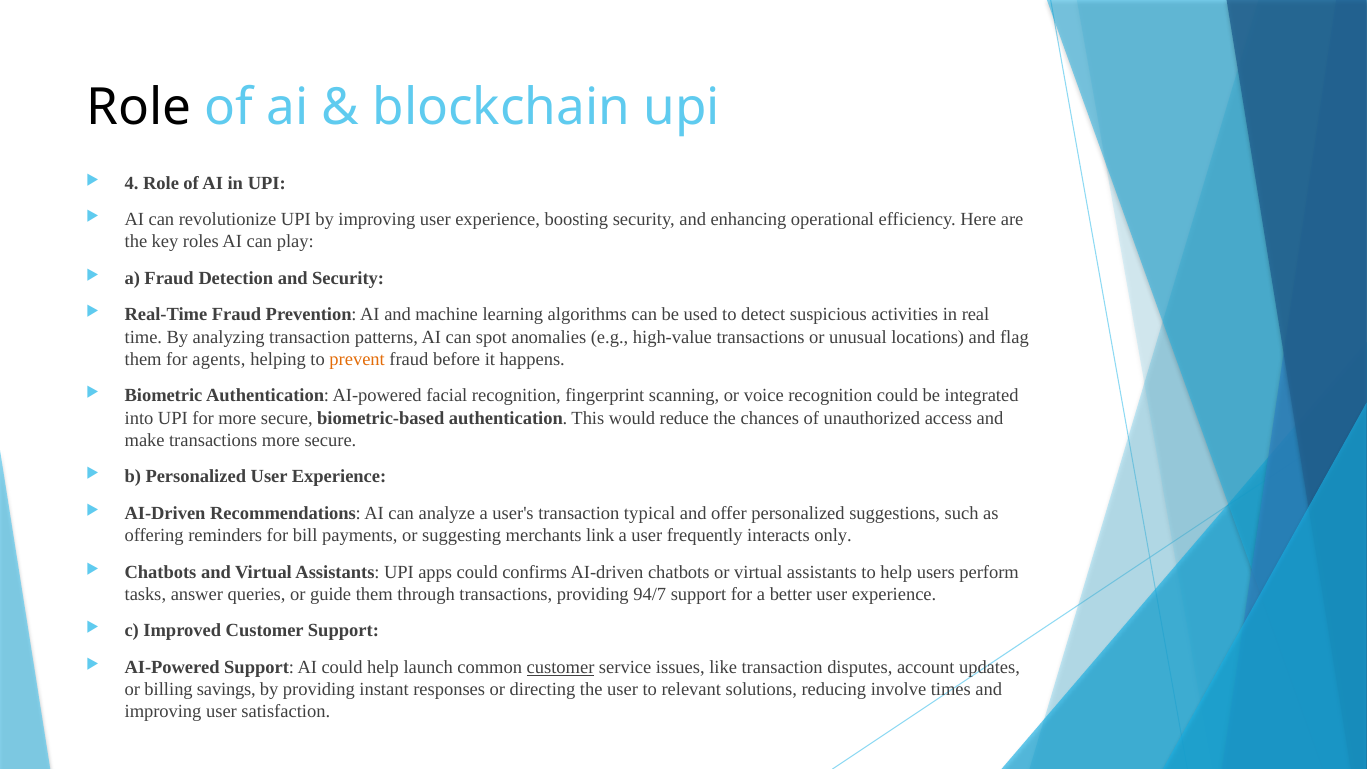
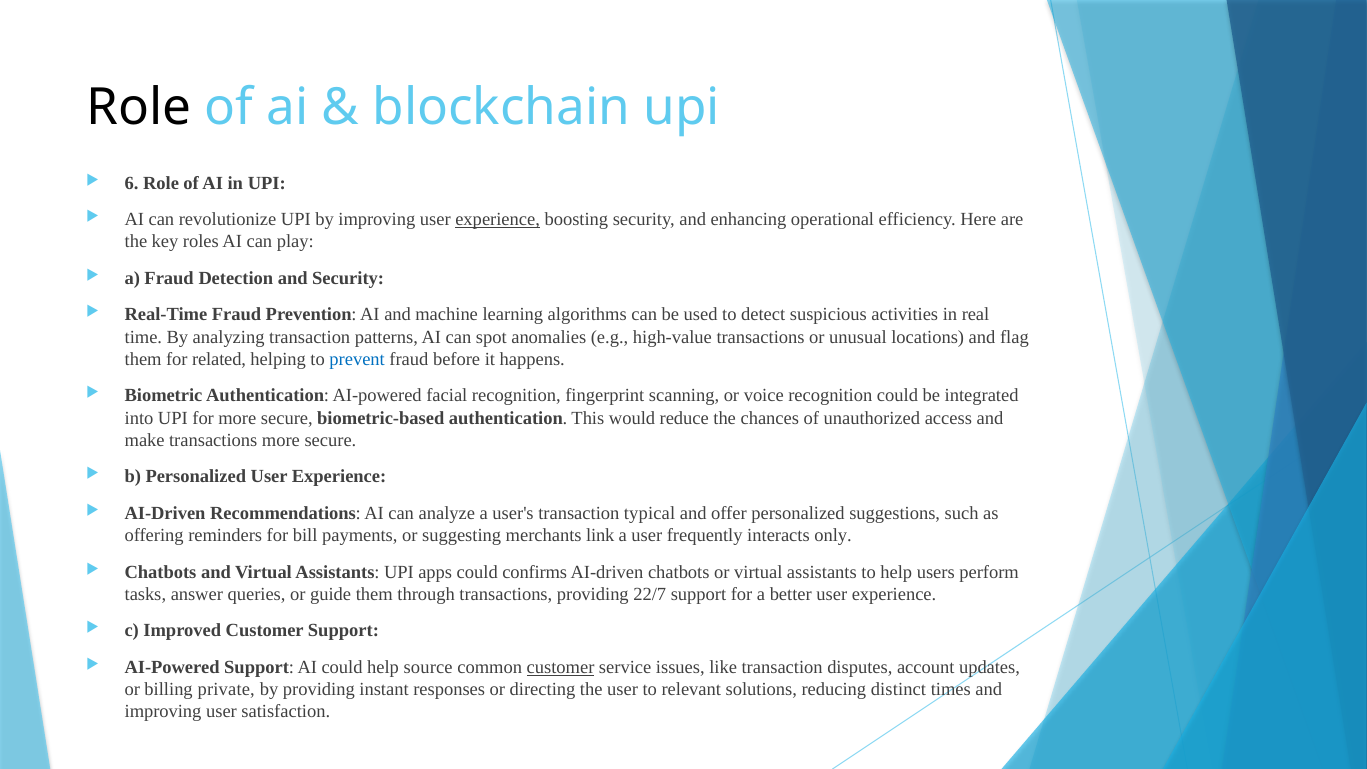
4: 4 -> 6
experience at (498, 220) underline: none -> present
agents: agents -> related
prevent colour: orange -> blue
94/7: 94/7 -> 22/7
launch: launch -> source
savings: savings -> private
involve: involve -> distinct
